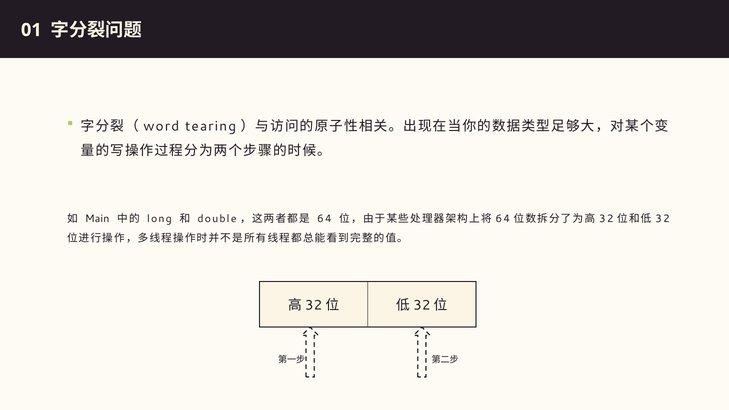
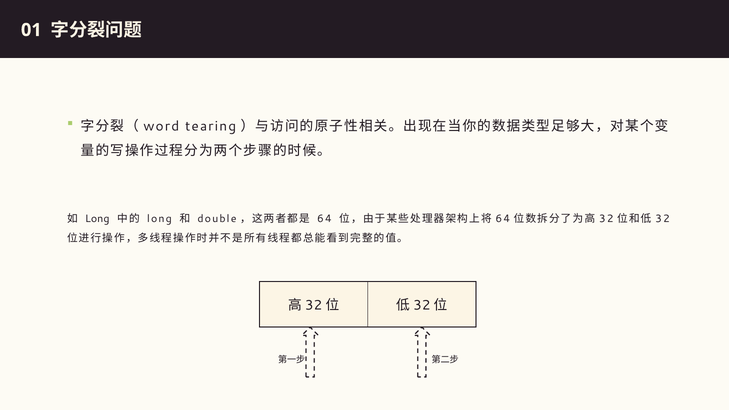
Main at (97, 219): Main -> Long
